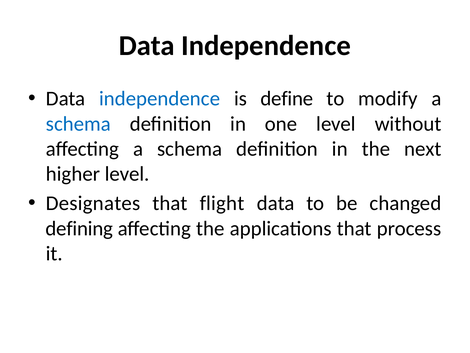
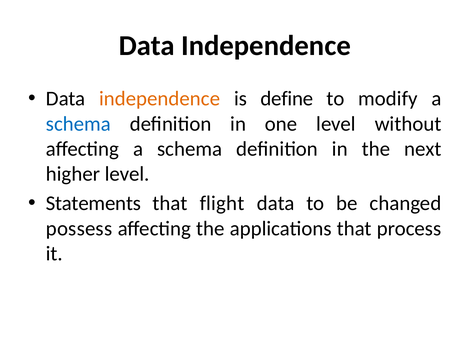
independence at (160, 99) colour: blue -> orange
Designates: Designates -> Statements
defining: defining -> possess
